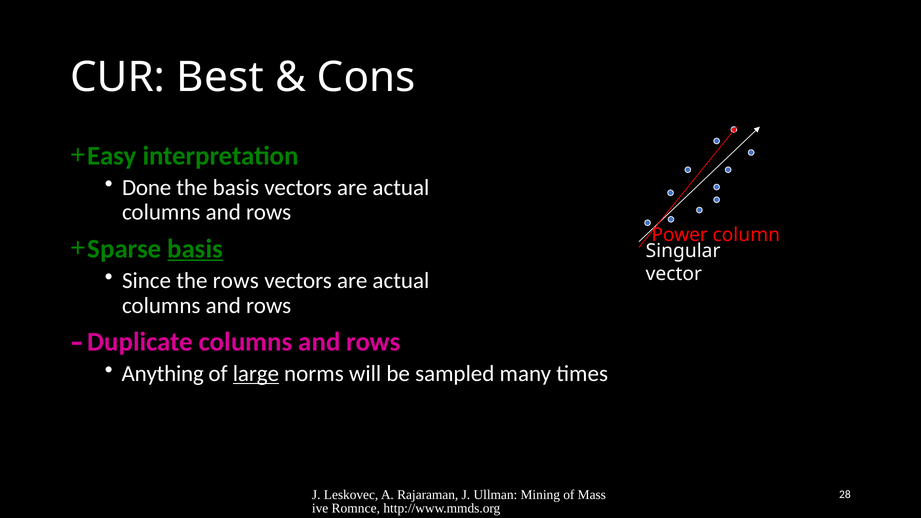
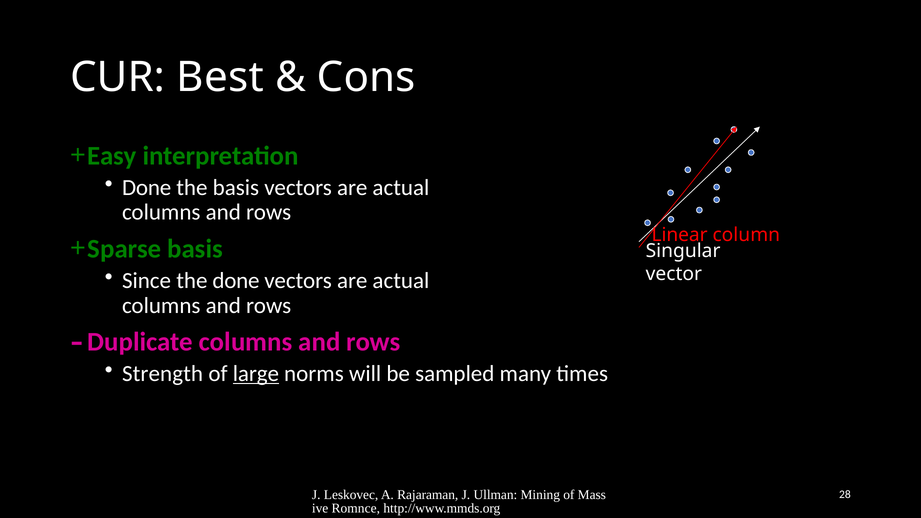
Power: Power -> Linear
basis at (195, 249) underline: present -> none
the rows: rows -> done
Anything: Anything -> Strength
